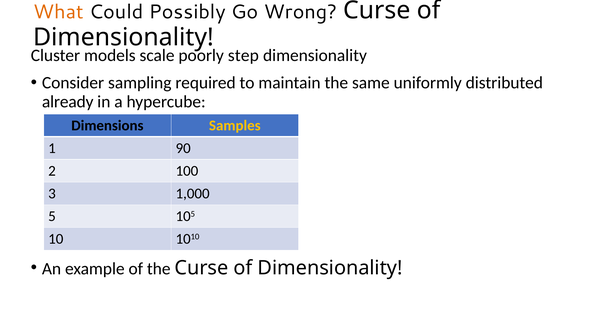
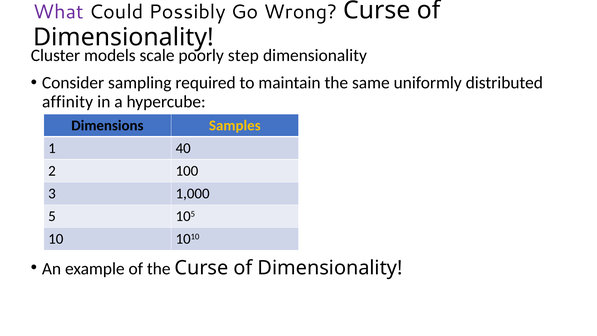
What colour: orange -> purple
already: already -> affinity
90: 90 -> 40
